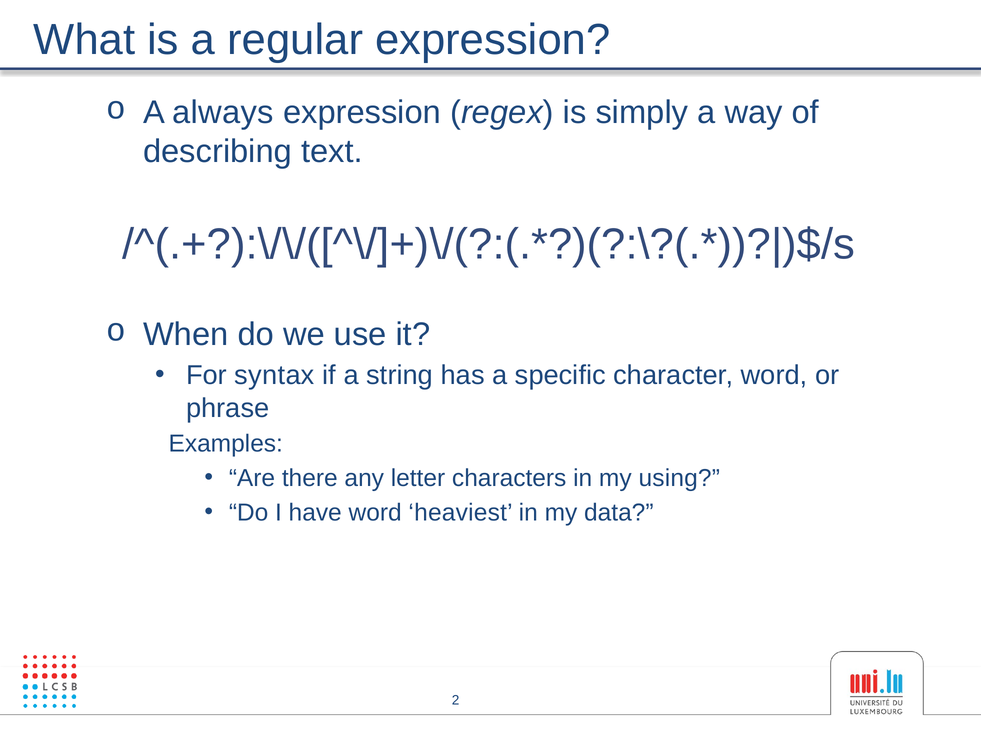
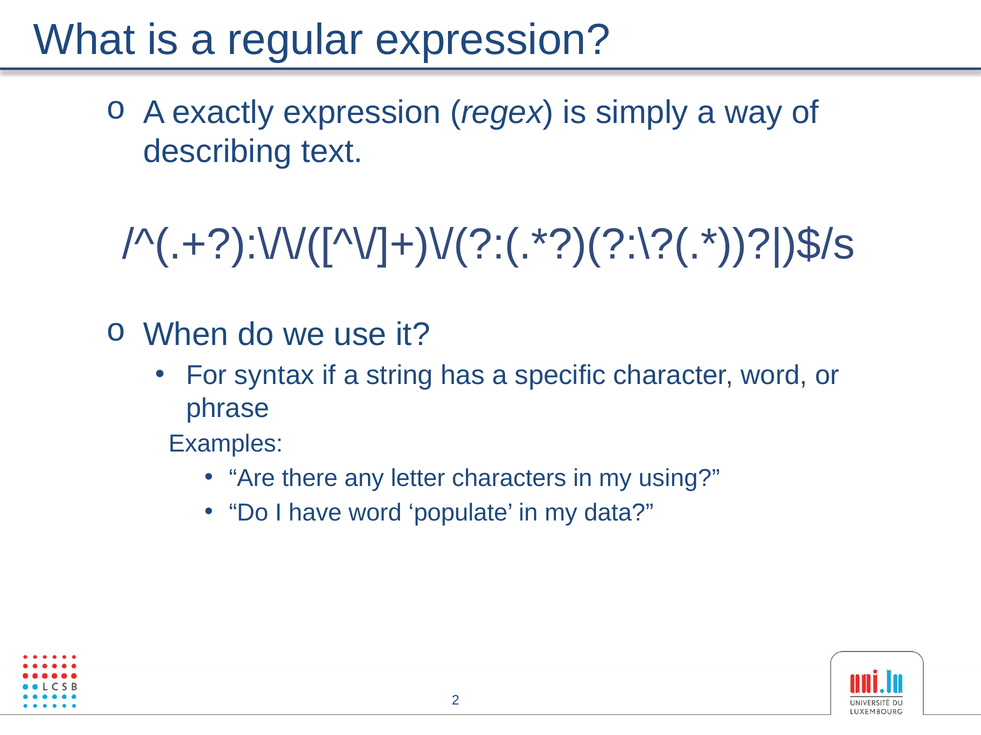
always: always -> exactly
heaviest: heaviest -> populate
